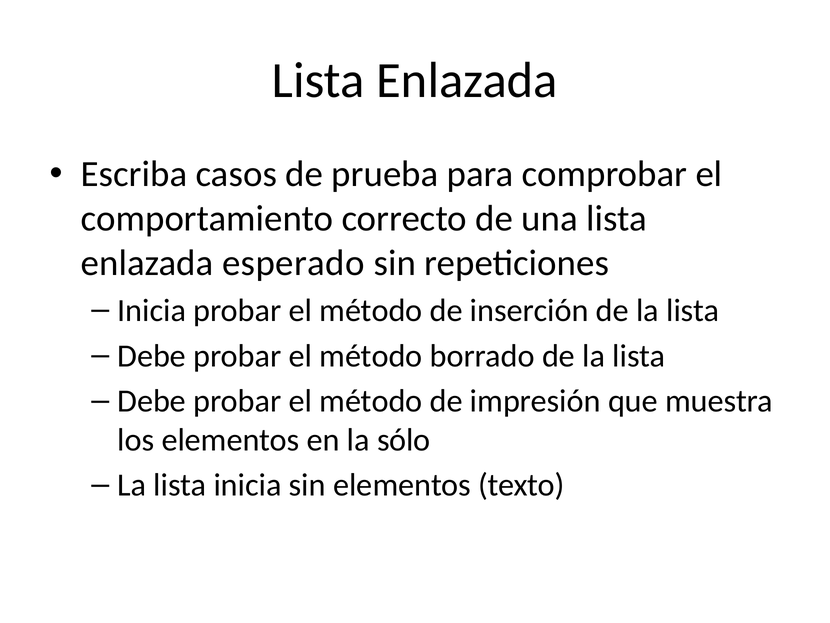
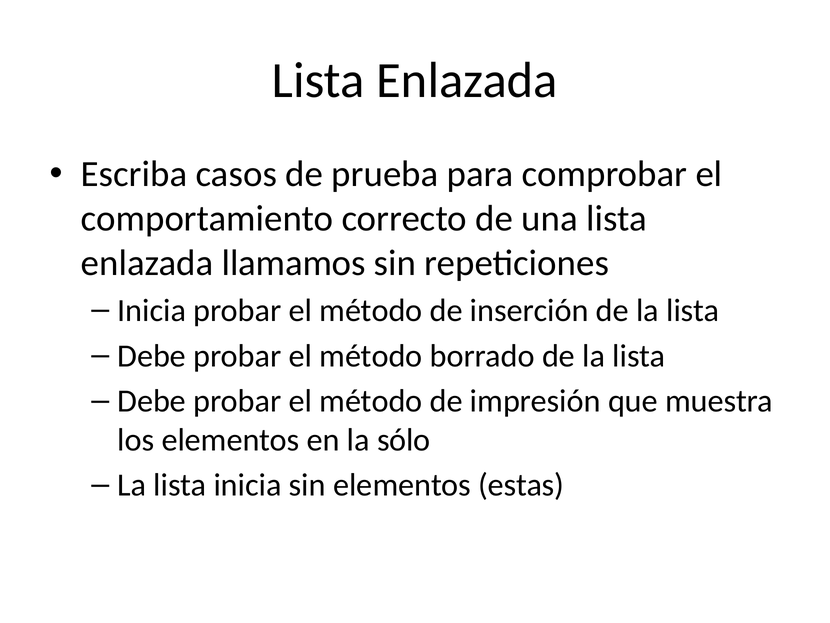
esperado: esperado -> llamamos
texto: texto -> estas
